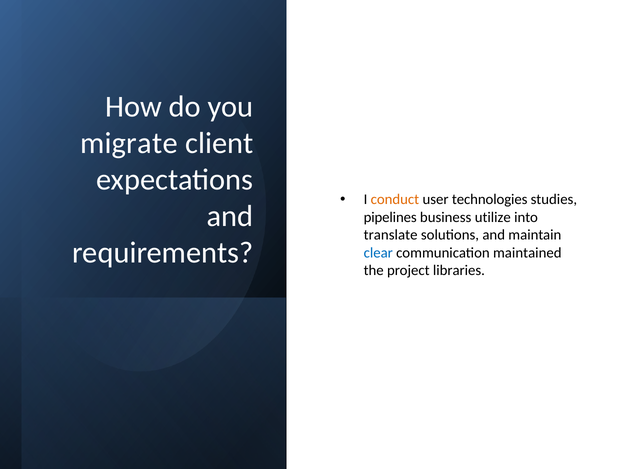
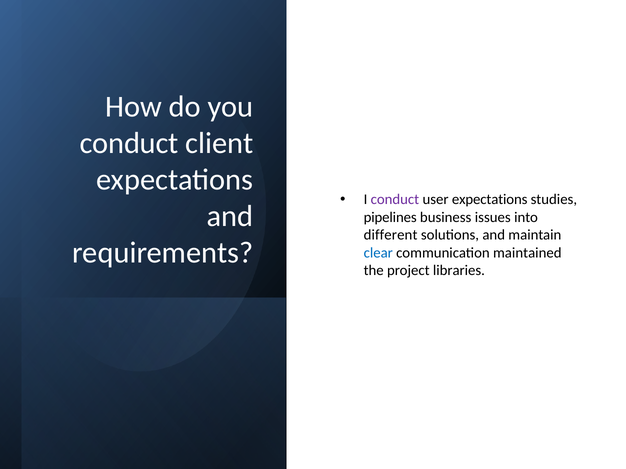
migrate at (129, 143): migrate -> conduct
conduct at (395, 200) colour: orange -> purple
user technologies: technologies -> expectations
utilize: utilize -> issues
translate: translate -> different
